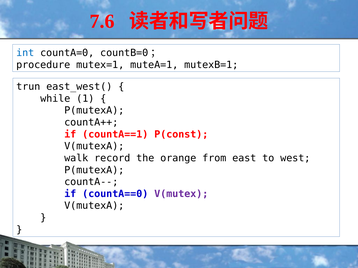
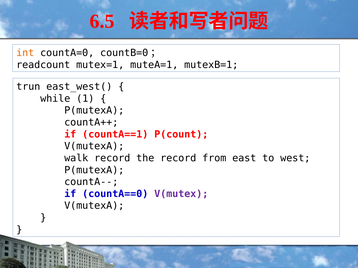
7.6: 7.6 -> 6.5
int colour: blue -> orange
procedure: procedure -> readcount
P(const: P(const -> P(count
the orange: orange -> record
